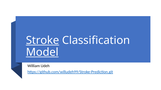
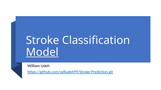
Stroke underline: present -> none
